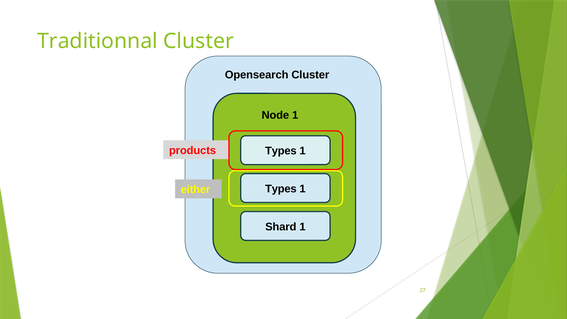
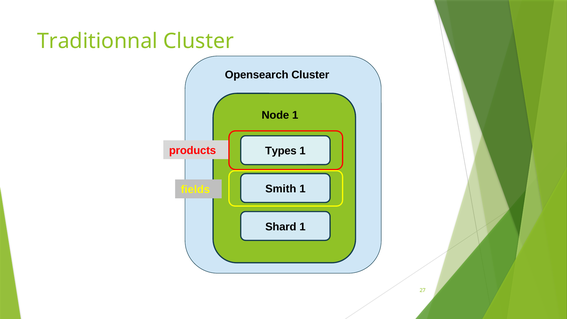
Types at (281, 189): Types -> Smith
either: either -> fields
